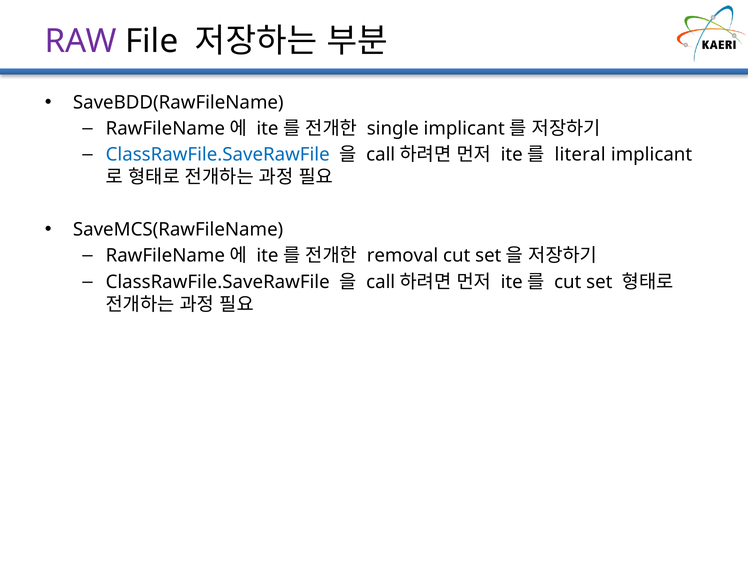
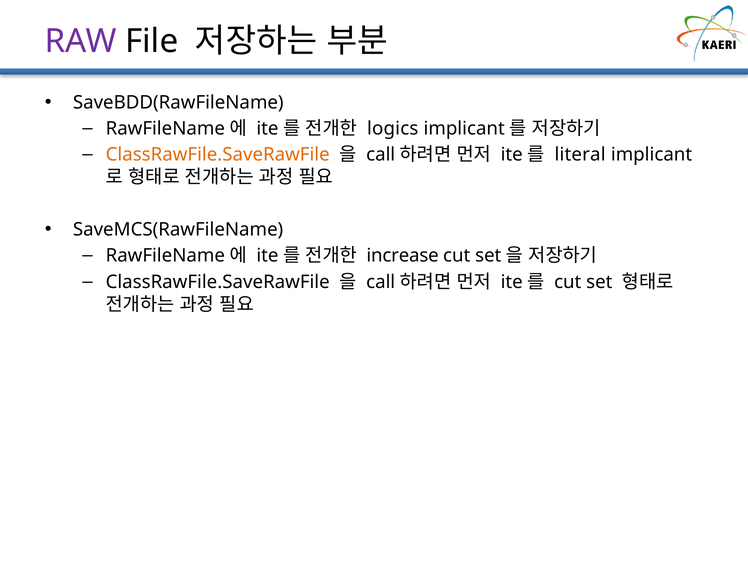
single: single -> logics
ClassRawFile.SaveRawFile at (218, 155) colour: blue -> orange
removal: removal -> increase
